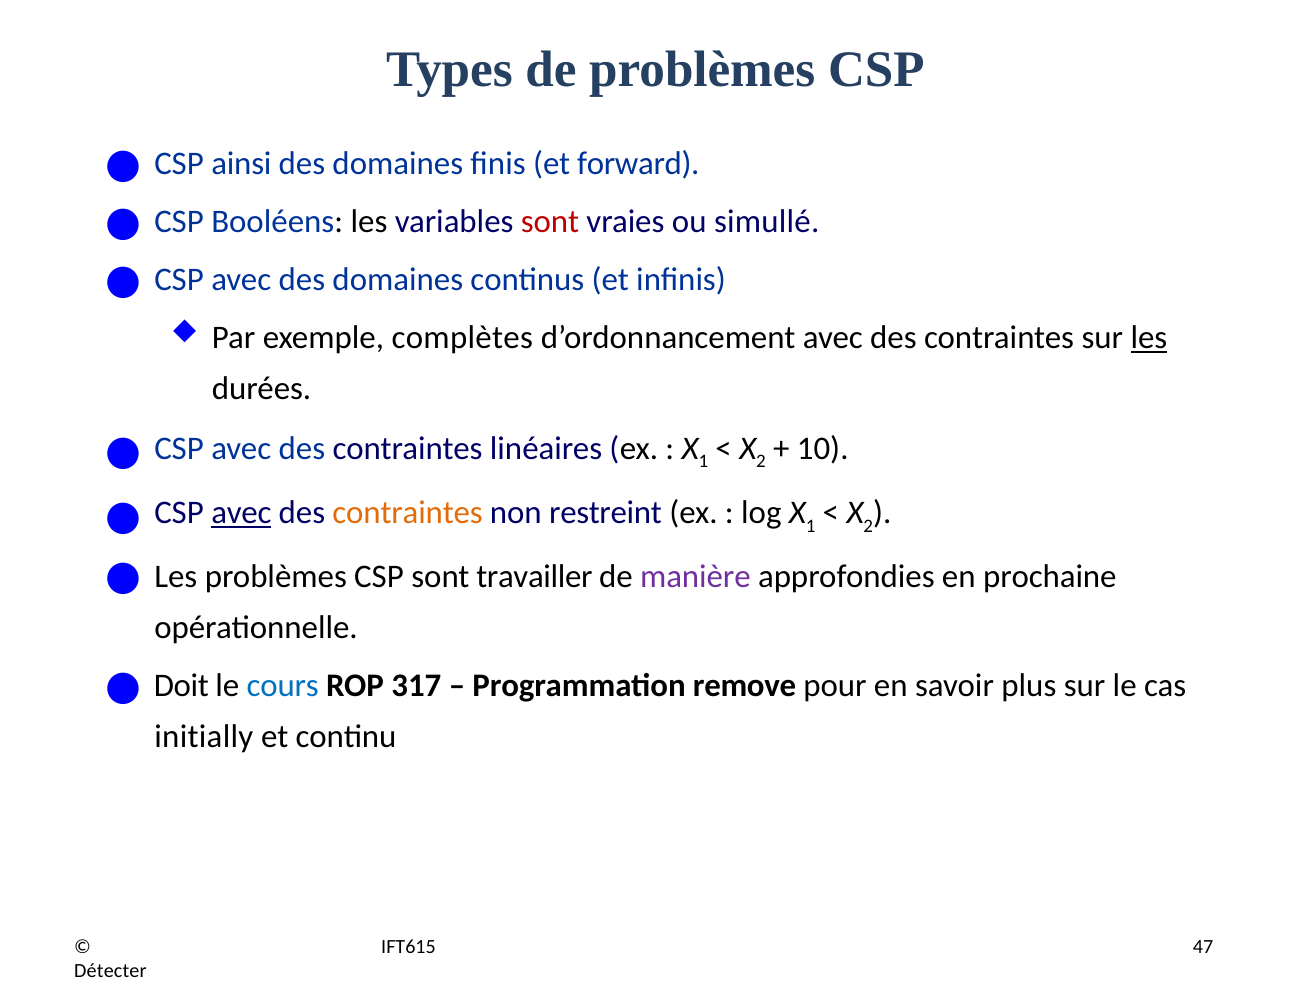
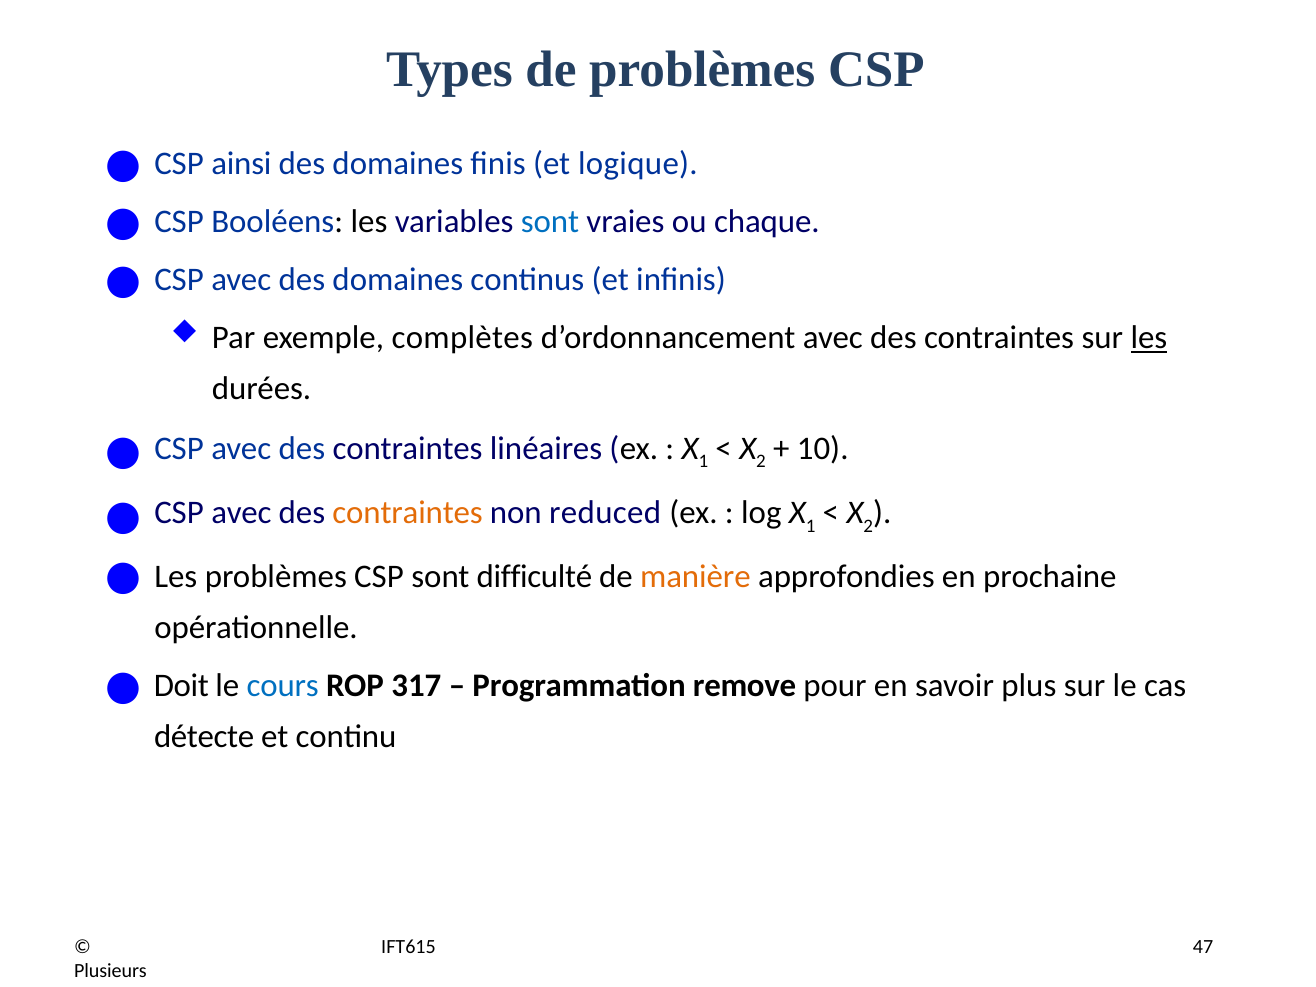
forward: forward -> logique
sont at (550, 222) colour: red -> blue
simullé: simullé -> chaque
avec at (241, 513) underline: present -> none
restreint: restreint -> reduced
travailler: travailler -> difficulté
manière colour: purple -> orange
initially: initially -> détecte
Détecter: Détecter -> Plusieurs
